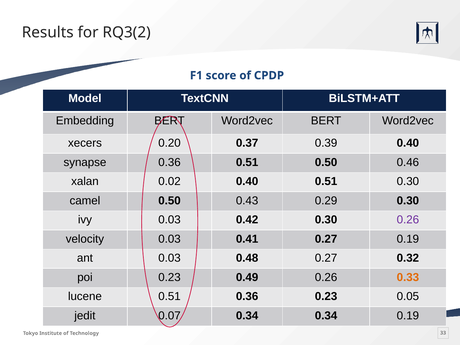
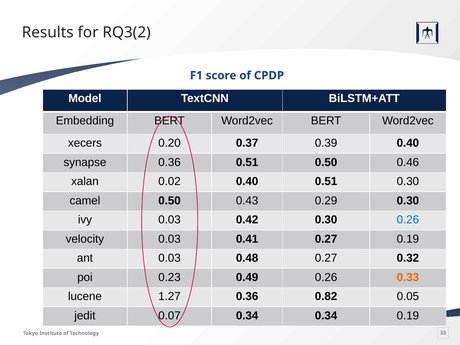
0.26 at (408, 220) colour: purple -> blue
lucene 0.51: 0.51 -> 1.27
0.36 0.23: 0.23 -> 0.82
